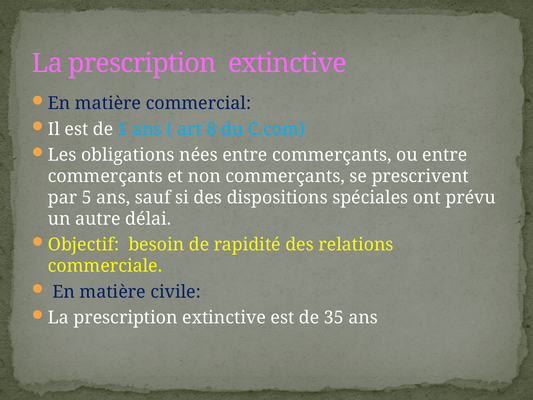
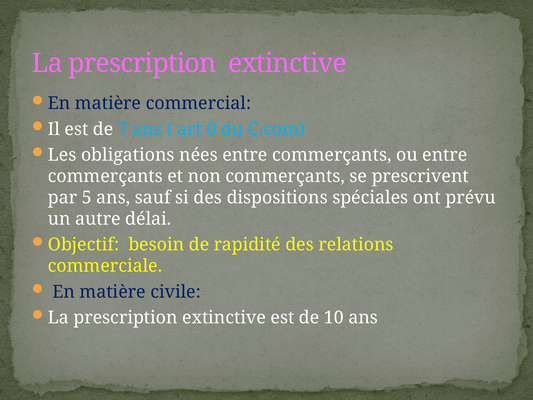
1: 1 -> 7
8: 8 -> 0
35: 35 -> 10
